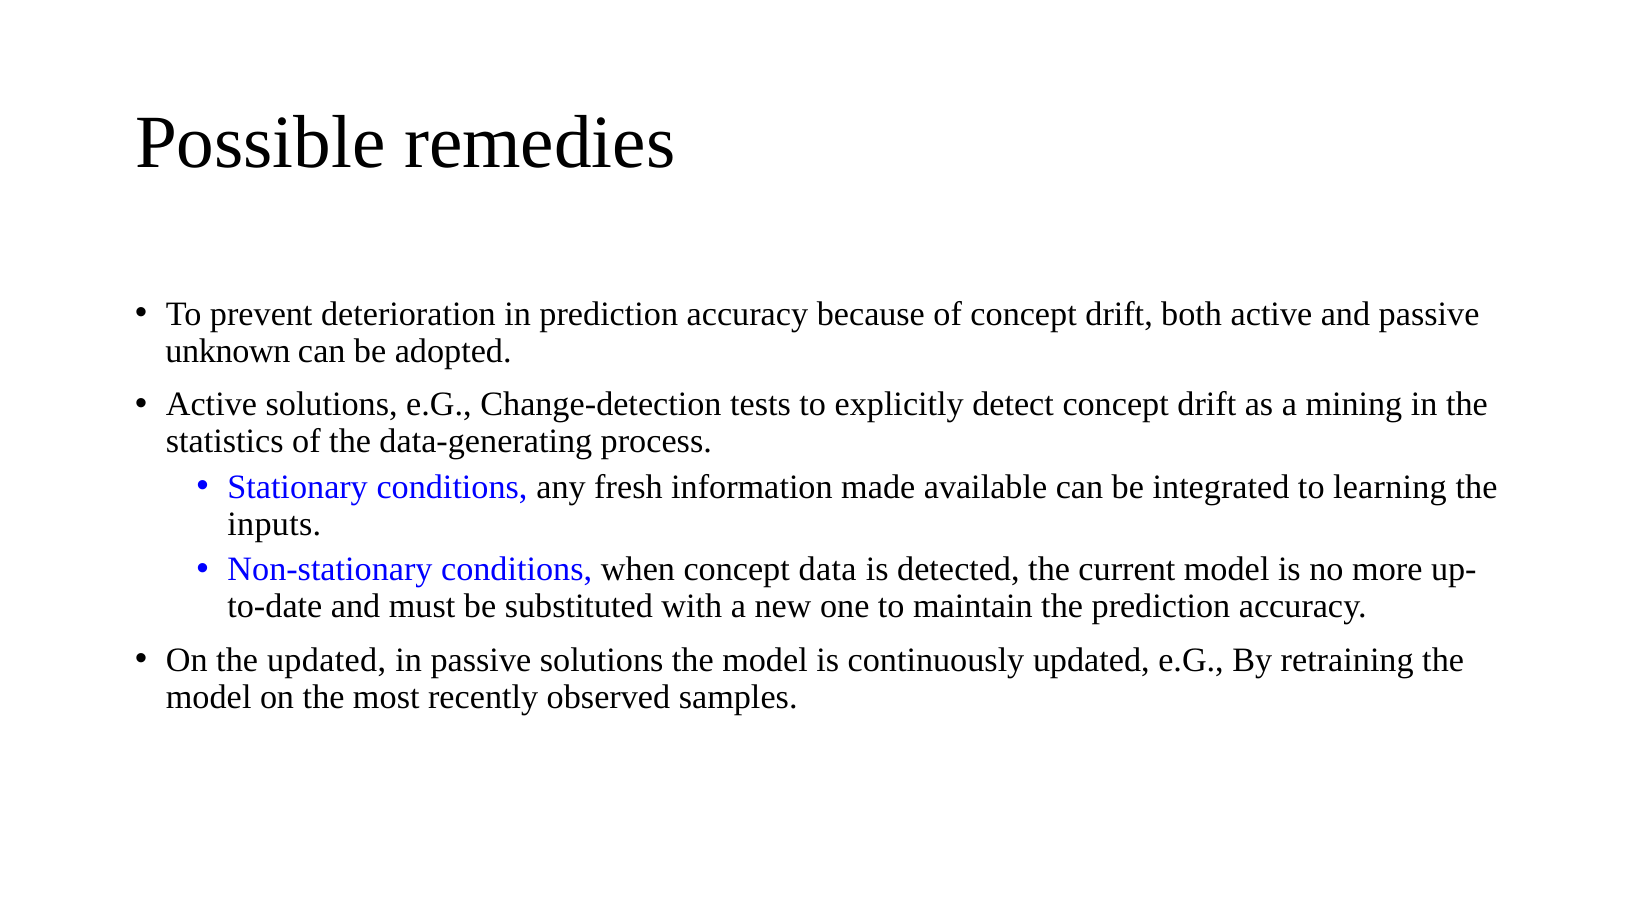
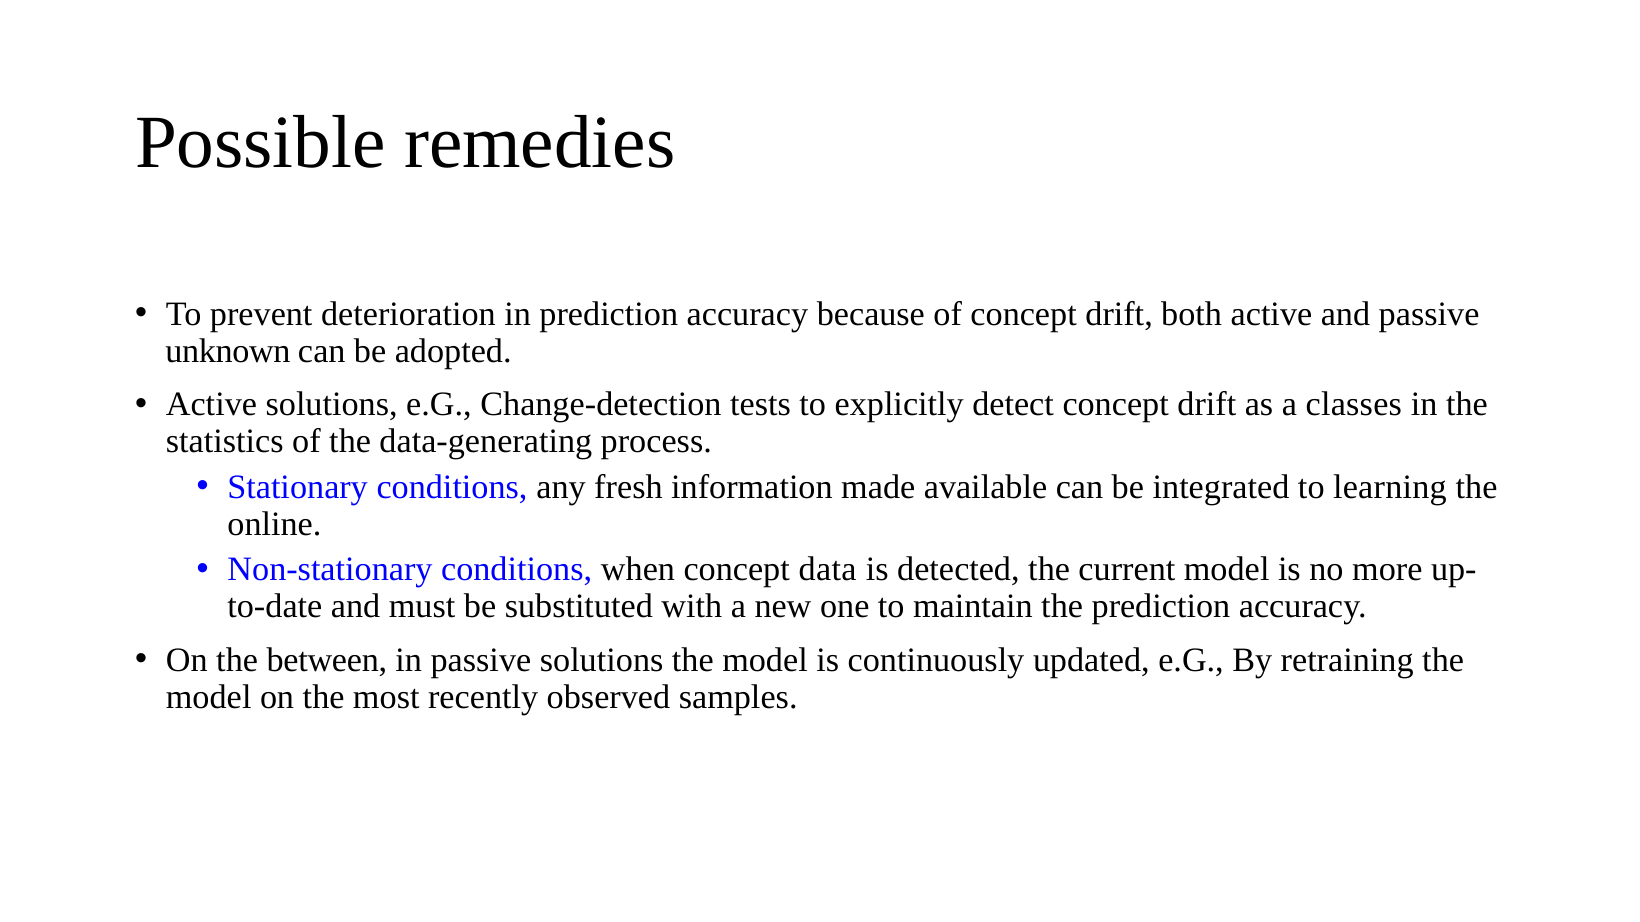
mining: mining -> classes
inputs: inputs -> online
the updated: updated -> between
